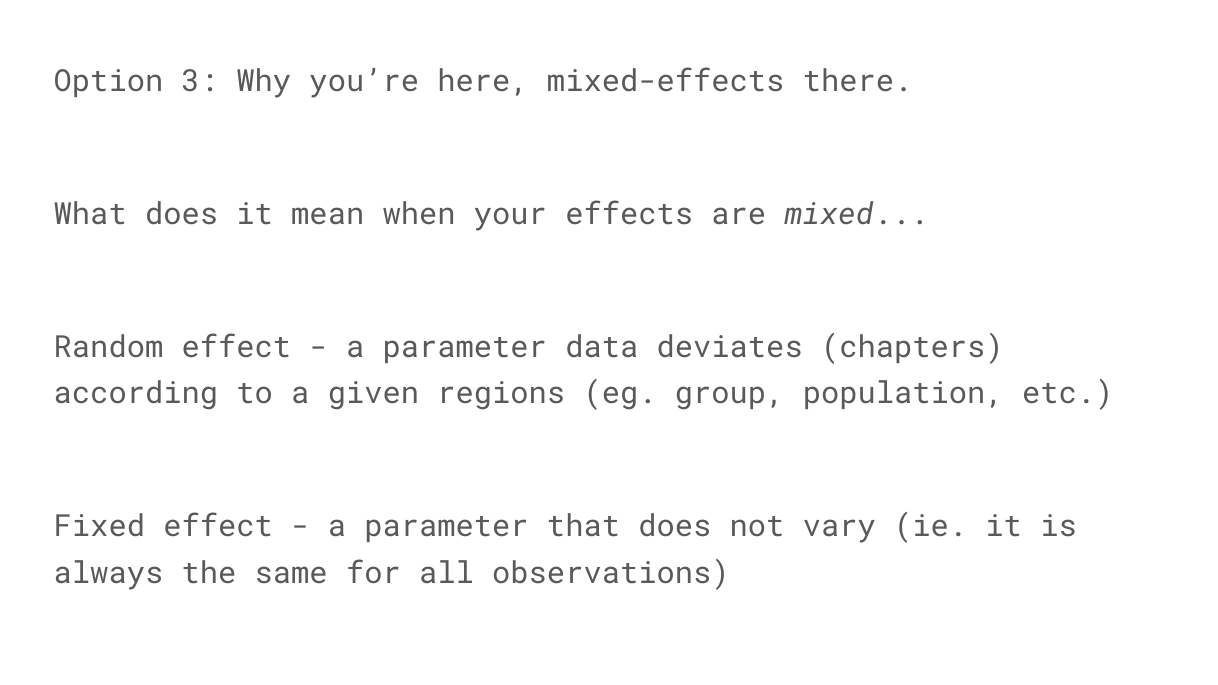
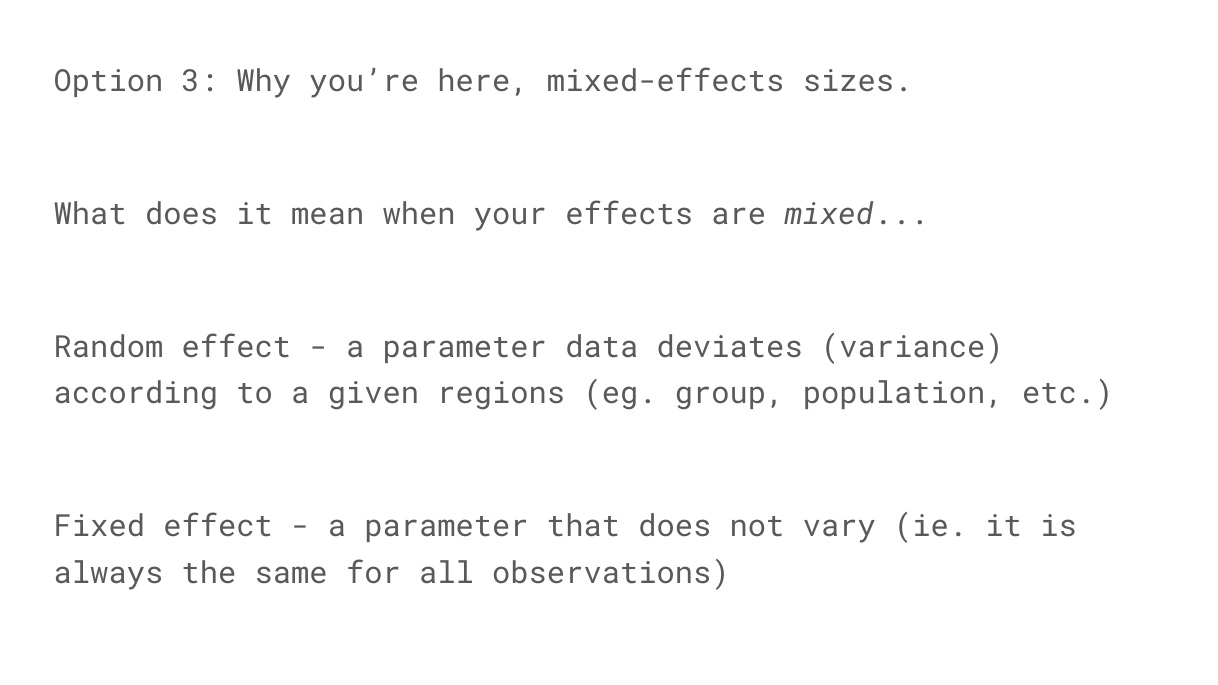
there: there -> sizes
chapters: chapters -> variance
